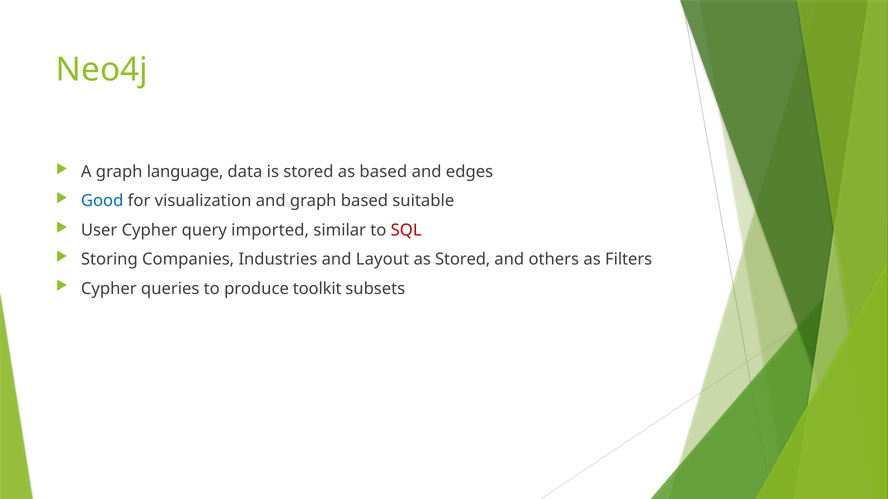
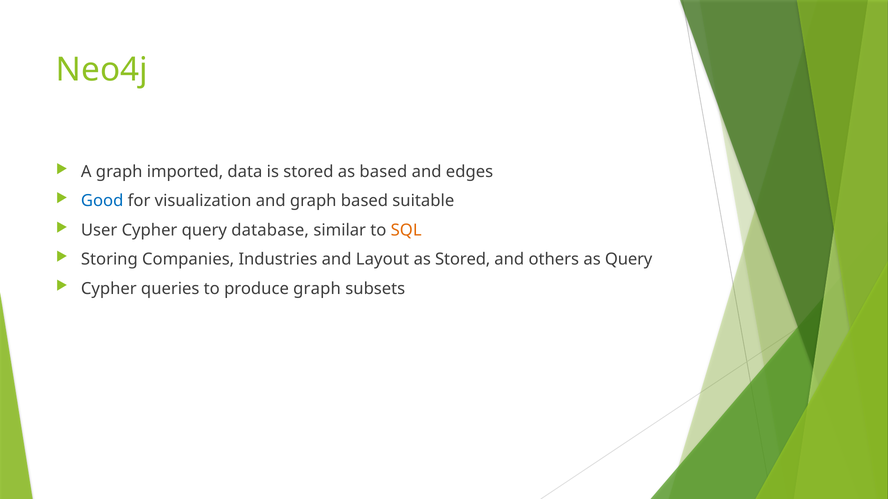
language: language -> imported
imported: imported -> database
SQL colour: red -> orange
as Filters: Filters -> Query
produce toolkit: toolkit -> graph
